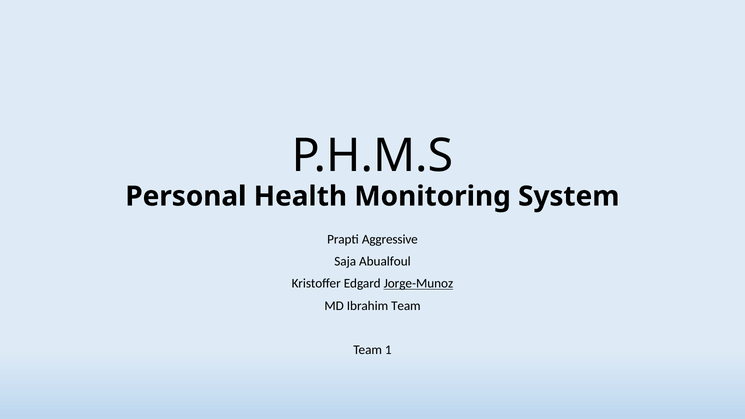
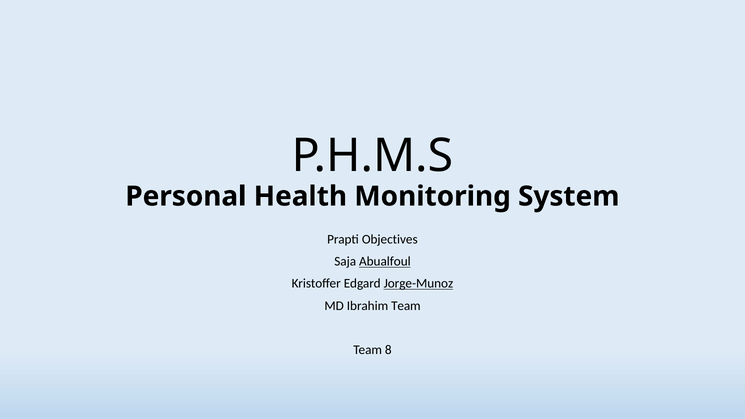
Aggressive: Aggressive -> Objectives
Abualfoul underline: none -> present
1: 1 -> 8
